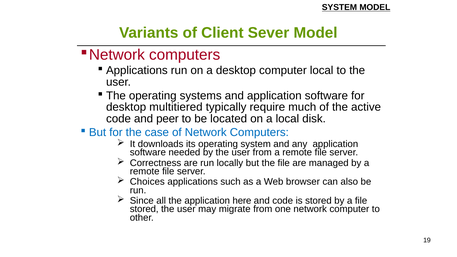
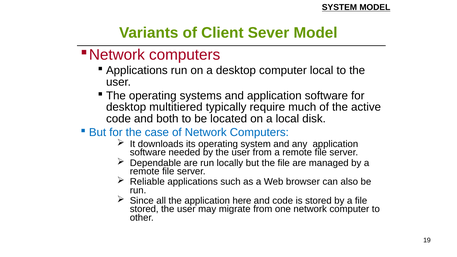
peer: peer -> both
Correctness: Correctness -> Dependable
Choices: Choices -> Reliable
